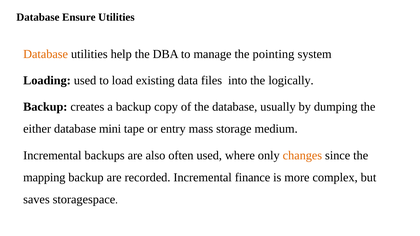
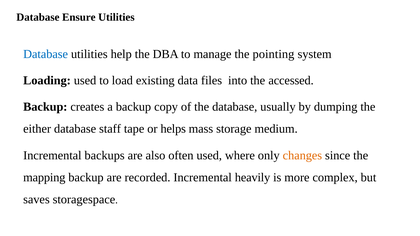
Database at (46, 54) colour: orange -> blue
logically: logically -> accessed
mini: mini -> staff
entry: entry -> helps
finance: finance -> heavily
